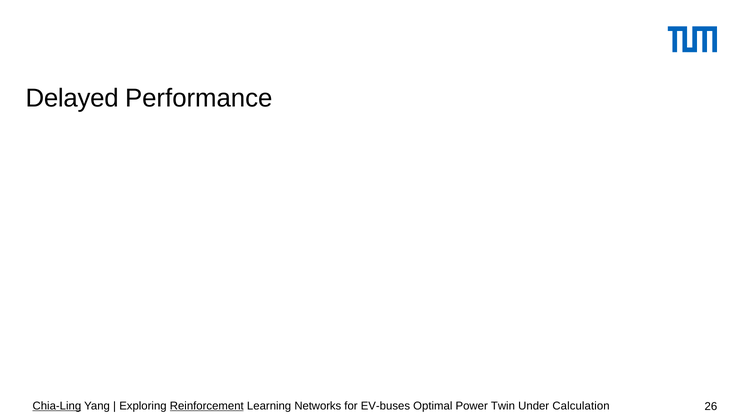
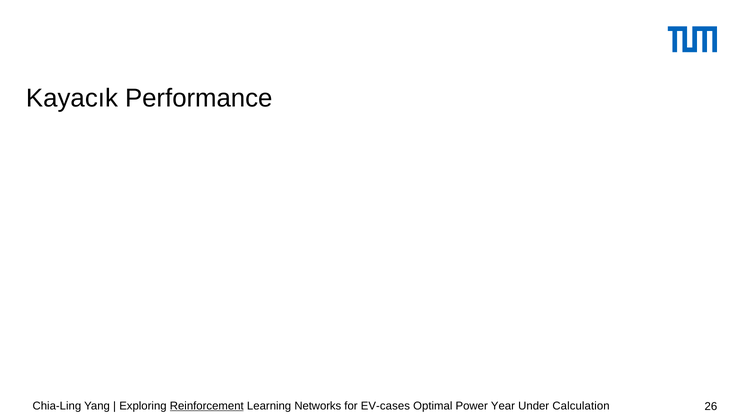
Delayed: Delayed -> Kayacık
Chia-Ling underline: present -> none
EV-buses: EV-buses -> EV-cases
Twin: Twin -> Year
